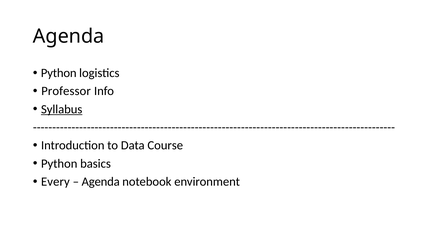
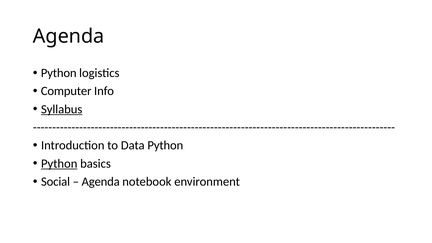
Professor: Professor -> Computer
Data Course: Course -> Python
Python at (59, 164) underline: none -> present
Every: Every -> Social
